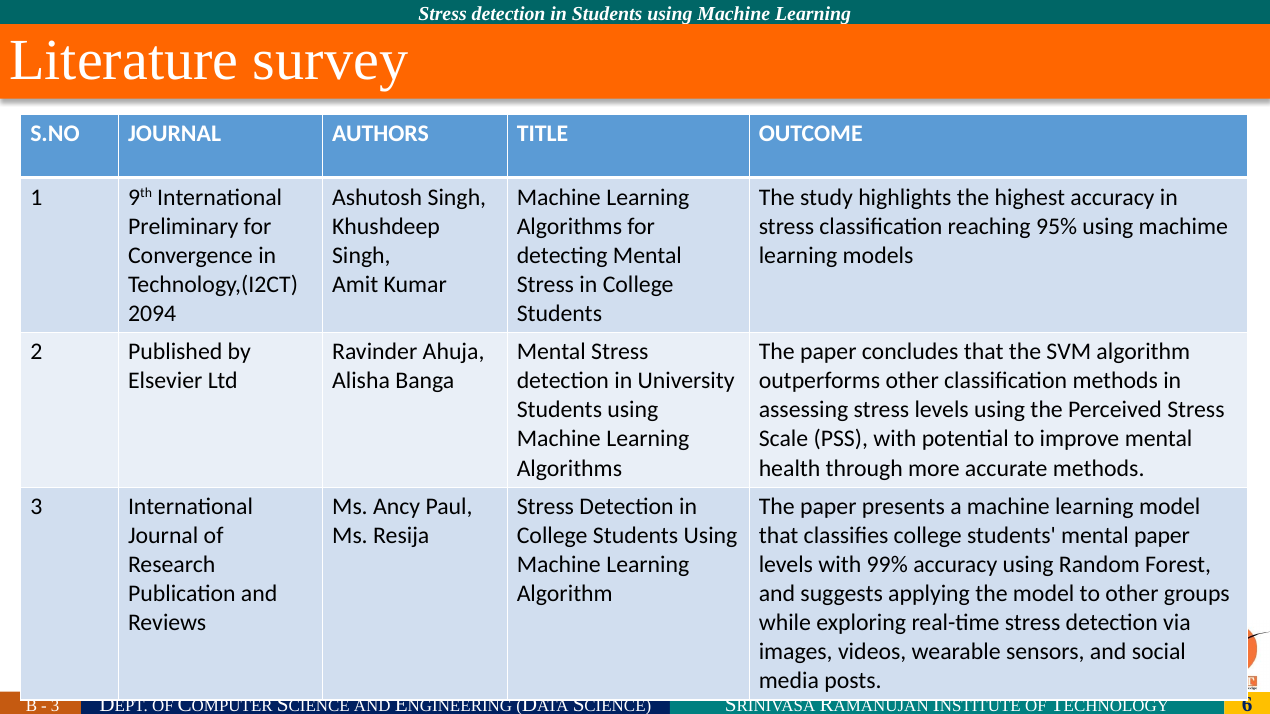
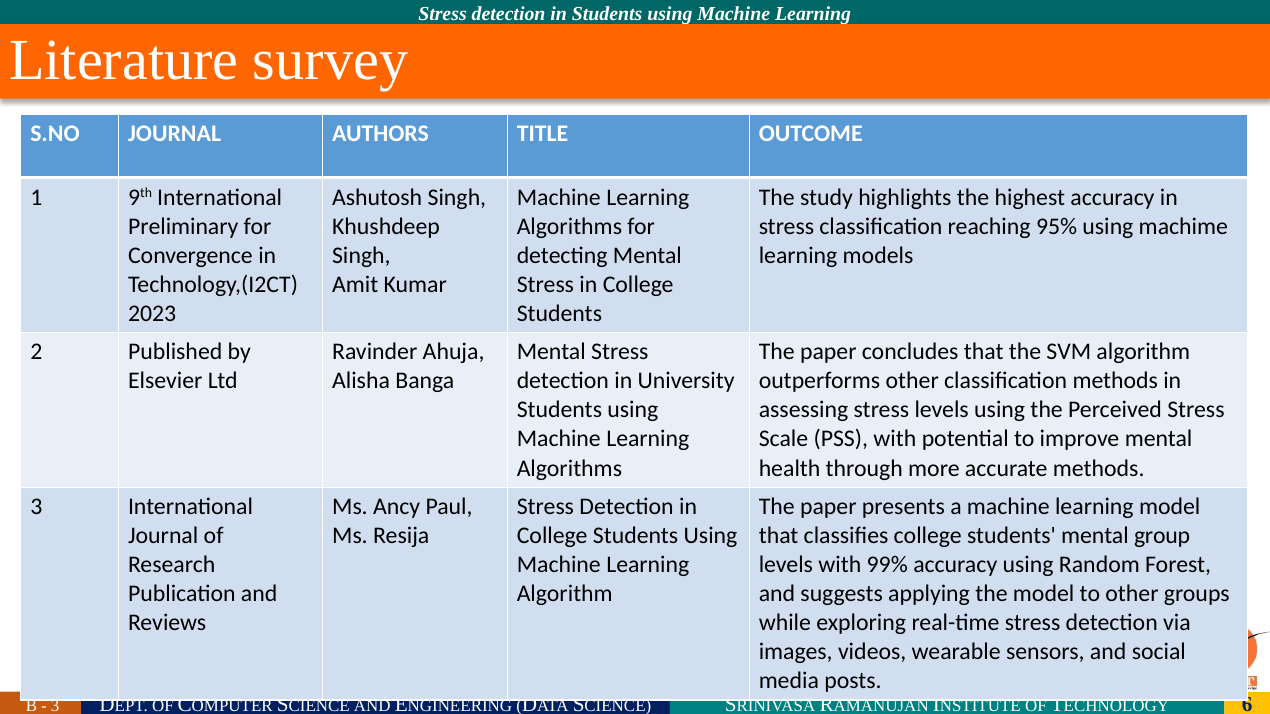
2094: 2094 -> 2023
mental paper: paper -> group
